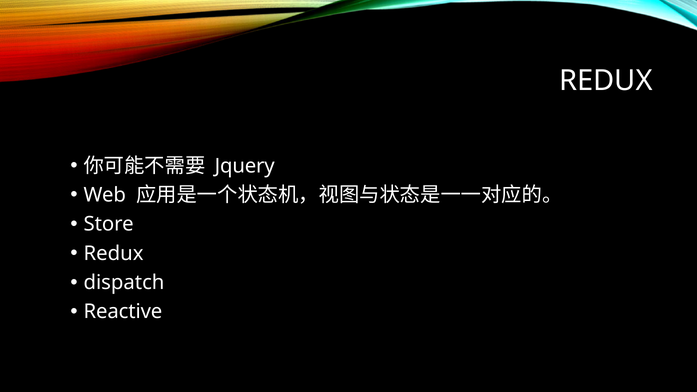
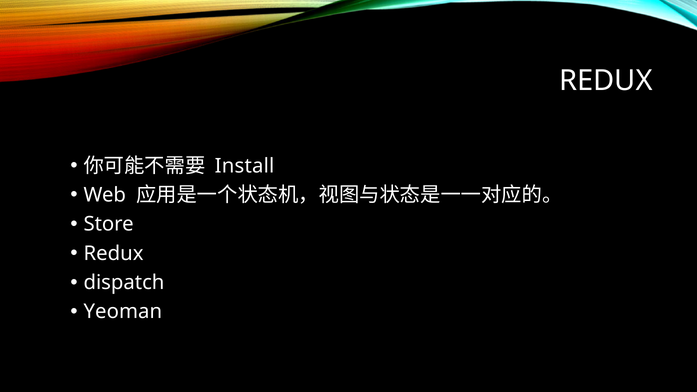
Jquery: Jquery -> Install
Reactive: Reactive -> Yeoman
